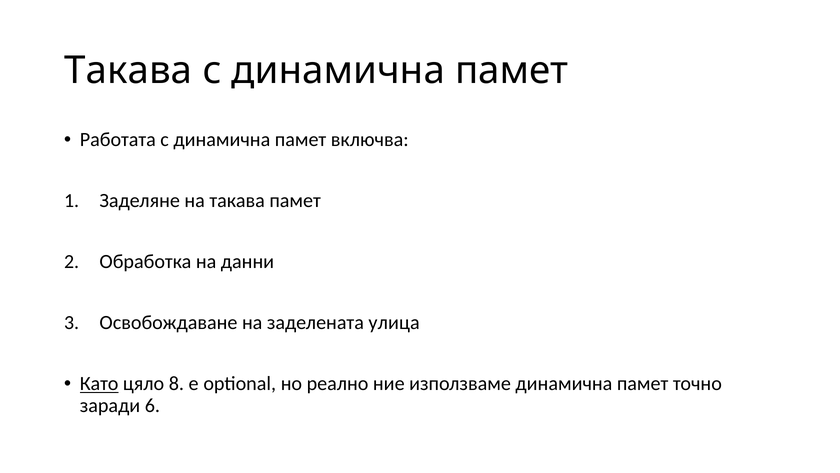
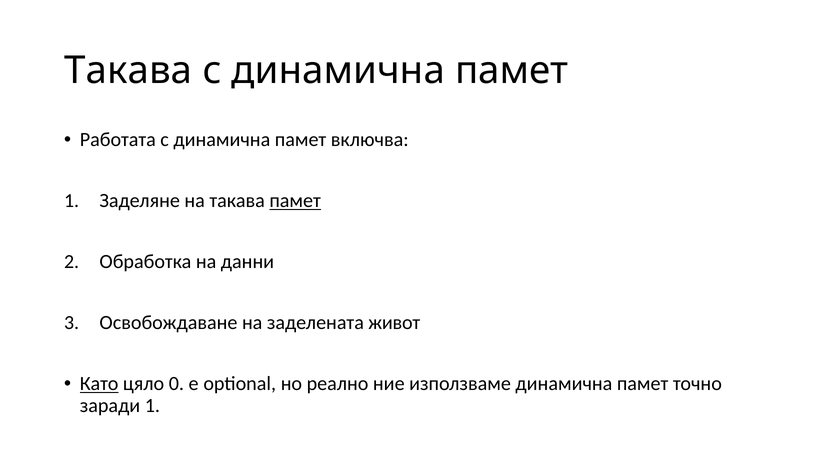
памет at (295, 201) underline: none -> present
улица: улица -> живот
8: 8 -> 0
заради 6: 6 -> 1
